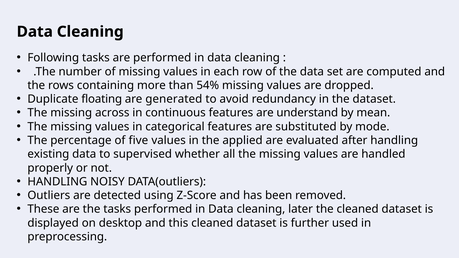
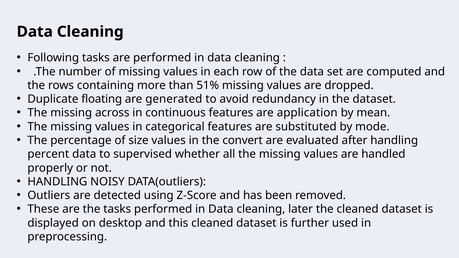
54%: 54% -> 51%
understand: understand -> application
five: five -> size
applied: applied -> convert
existing: existing -> percent
